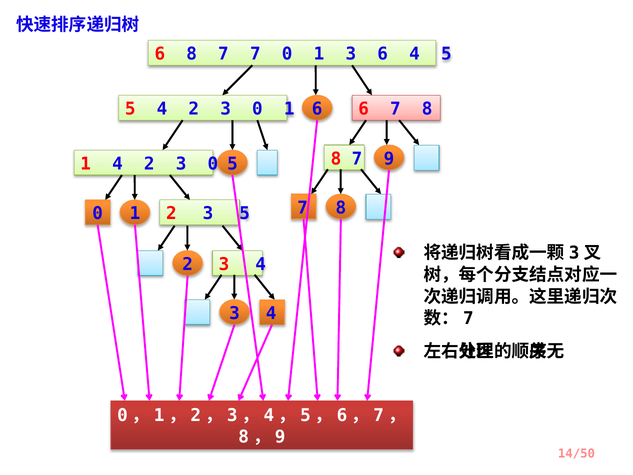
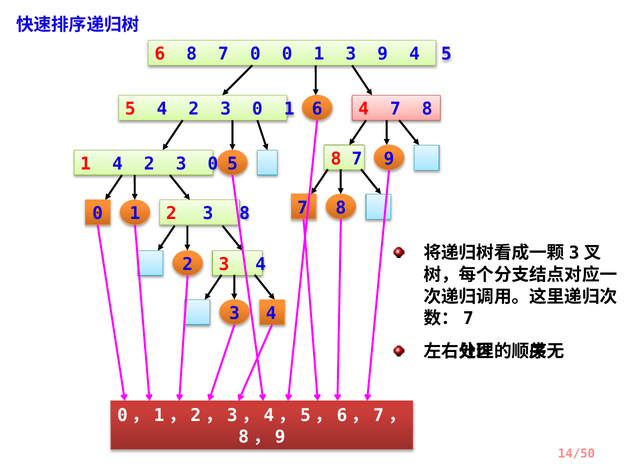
7 7: 7 -> 0
3 6: 6 -> 9
0 1 6: 6 -> 4
3 5: 5 -> 8
